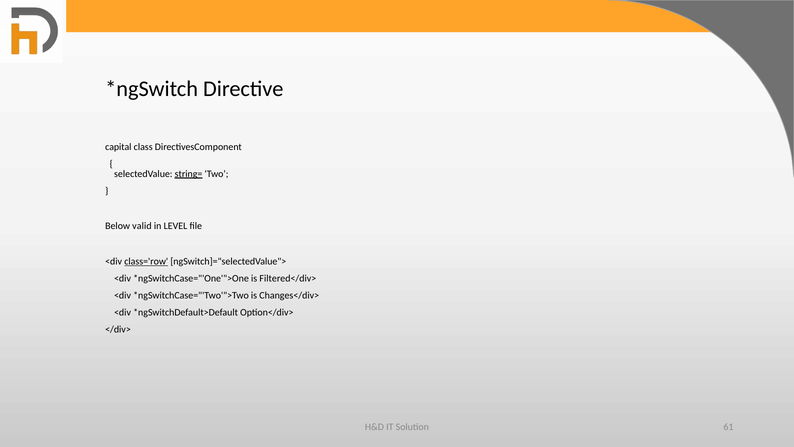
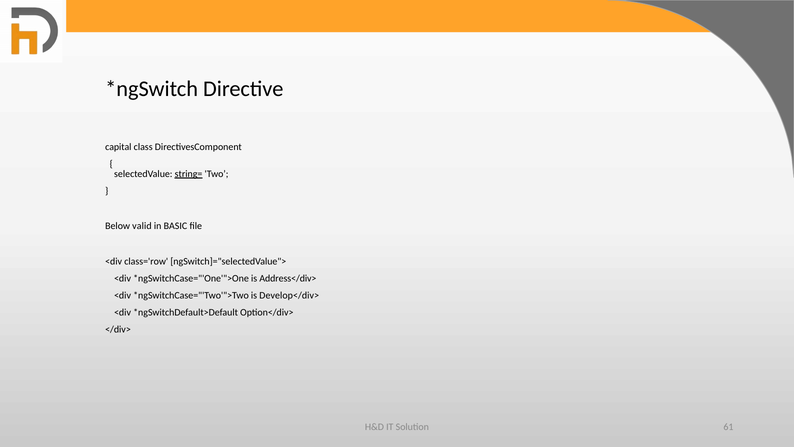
LEVEL: LEVEL -> BASIC
class='row underline: present -> none
Filtered</div>: Filtered</div> -> Address</div>
Changes</div>: Changes</div> -> Develop</div>
